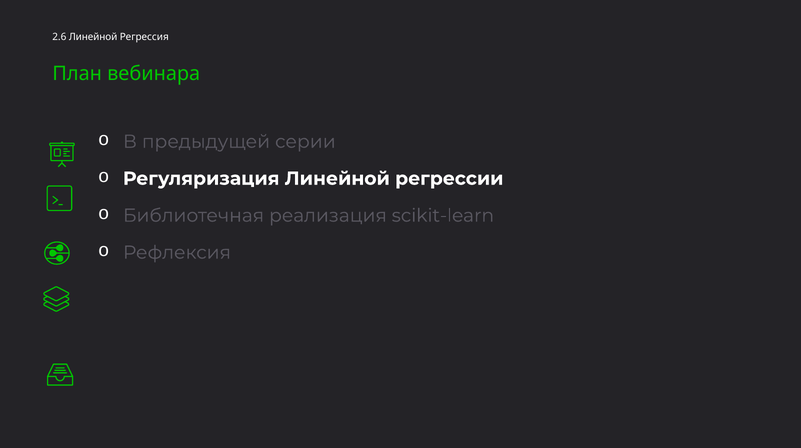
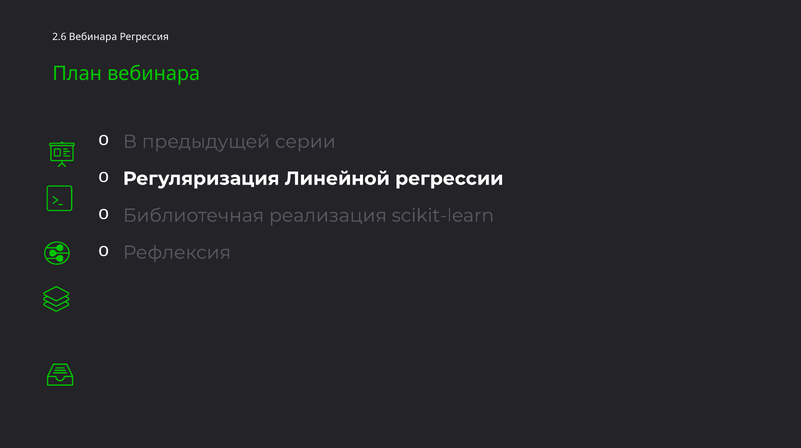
2.6 Линейной: Линейной -> Вебинара
